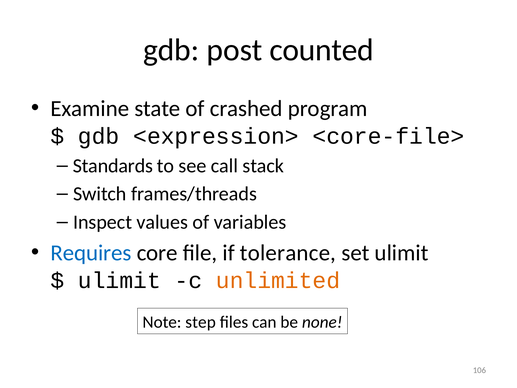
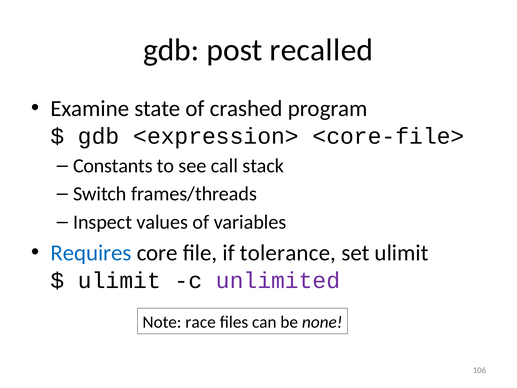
counted: counted -> recalled
Standards: Standards -> Constants
unlimited colour: orange -> purple
step: step -> race
